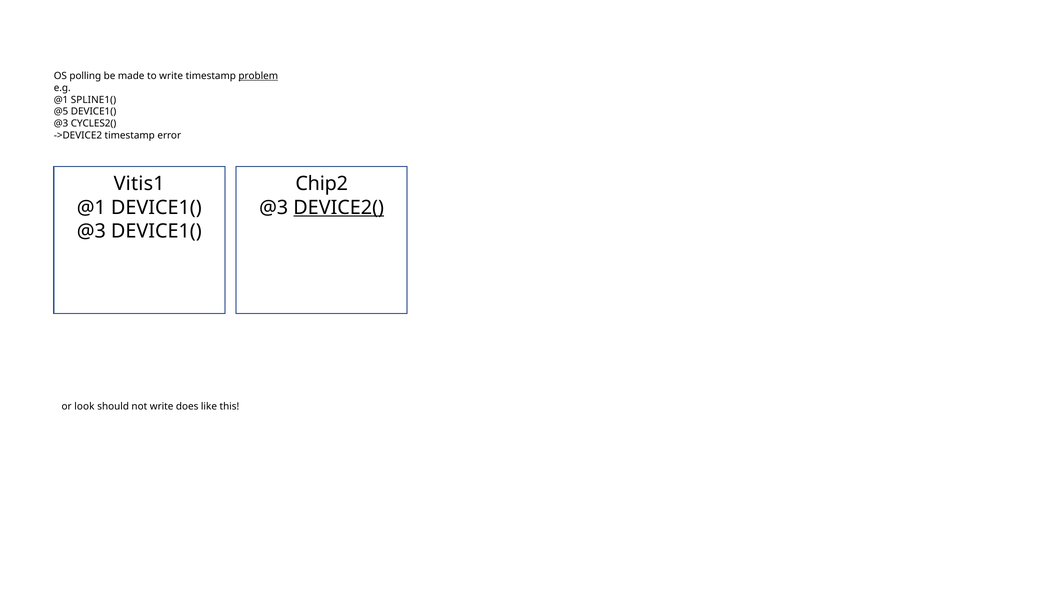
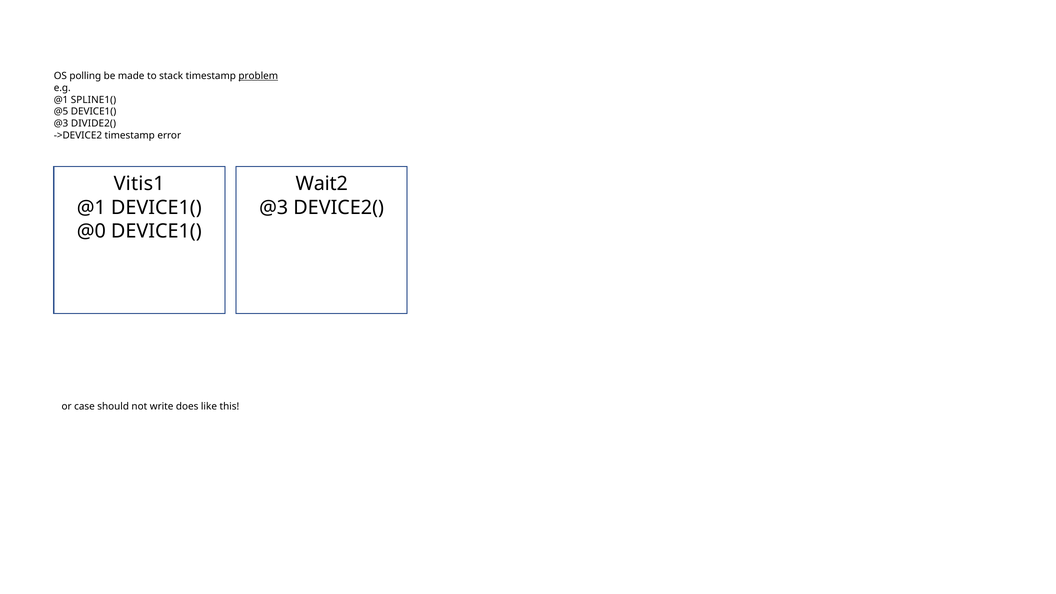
to write: write -> stack
CYCLES2(: CYCLES2( -> DIVIDE2(
Chip2: Chip2 -> Wait2
DEVICE2( underline: present -> none
@3 at (91, 231): @3 -> @0
look: look -> case
